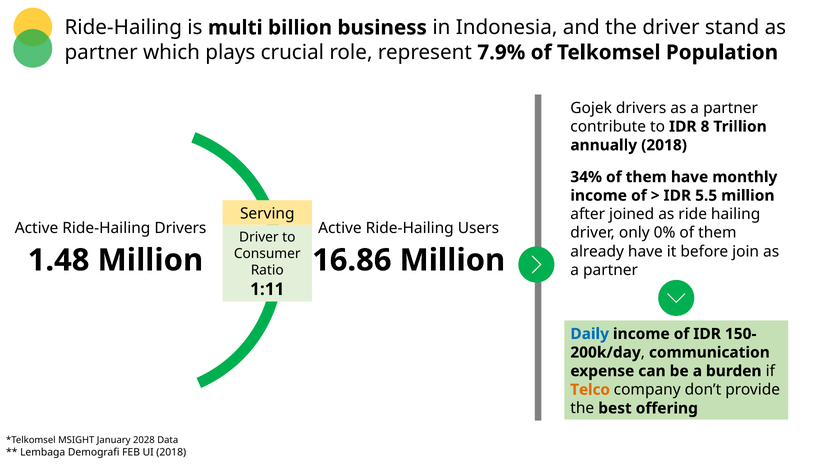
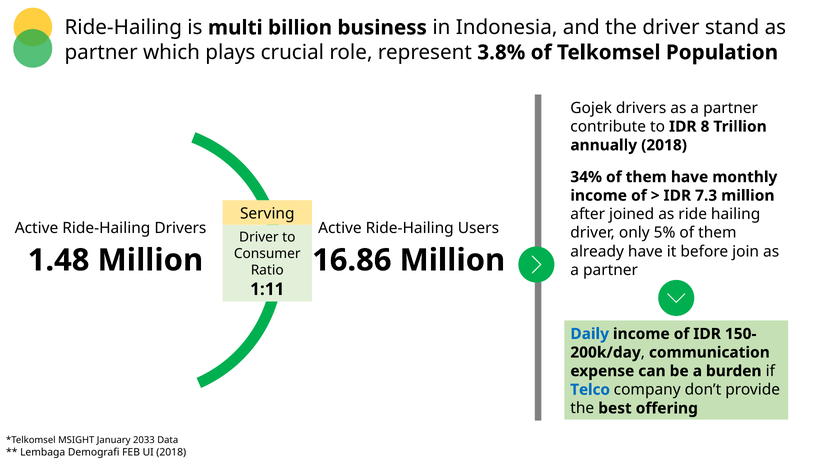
7.9%: 7.9% -> 3.8%
5.5: 5.5 -> 7.3
0%: 0% -> 5%
Telco colour: orange -> blue
2028: 2028 -> 2033
